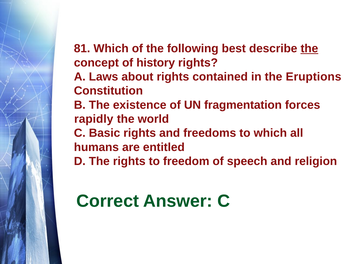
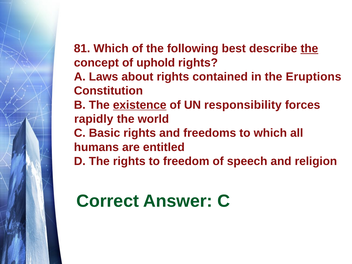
history: history -> uphold
existence underline: none -> present
fragmentation: fragmentation -> responsibility
